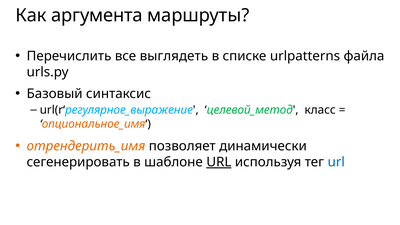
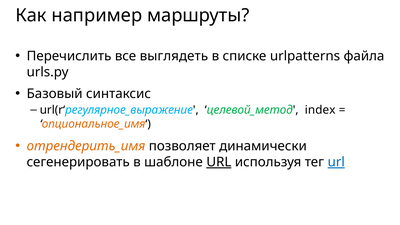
аргумента: аргумента -> например
класс: класс -> index
url at (336, 162) underline: none -> present
